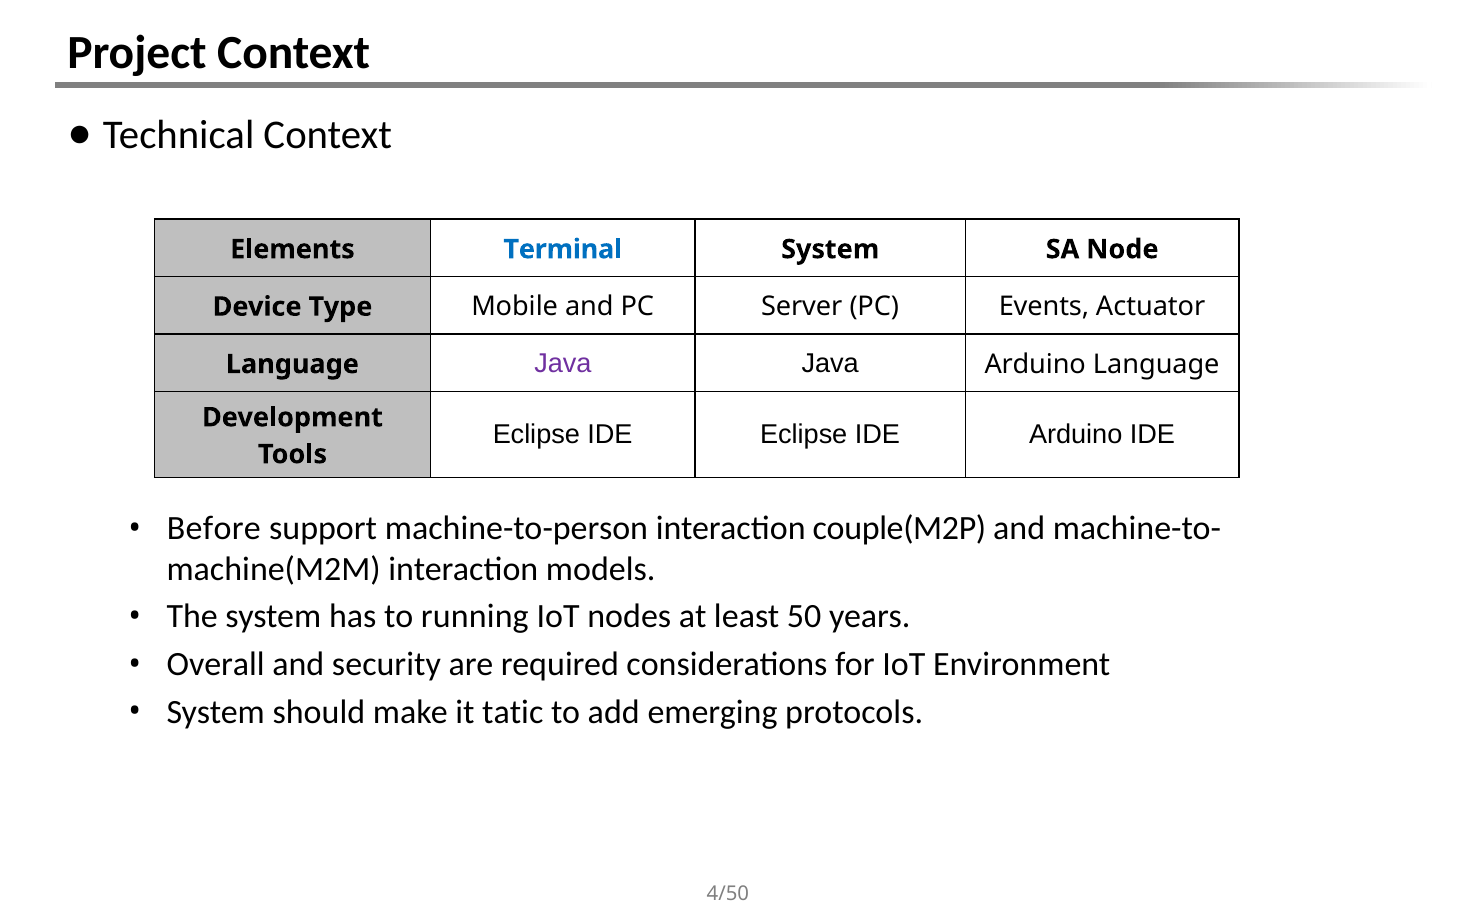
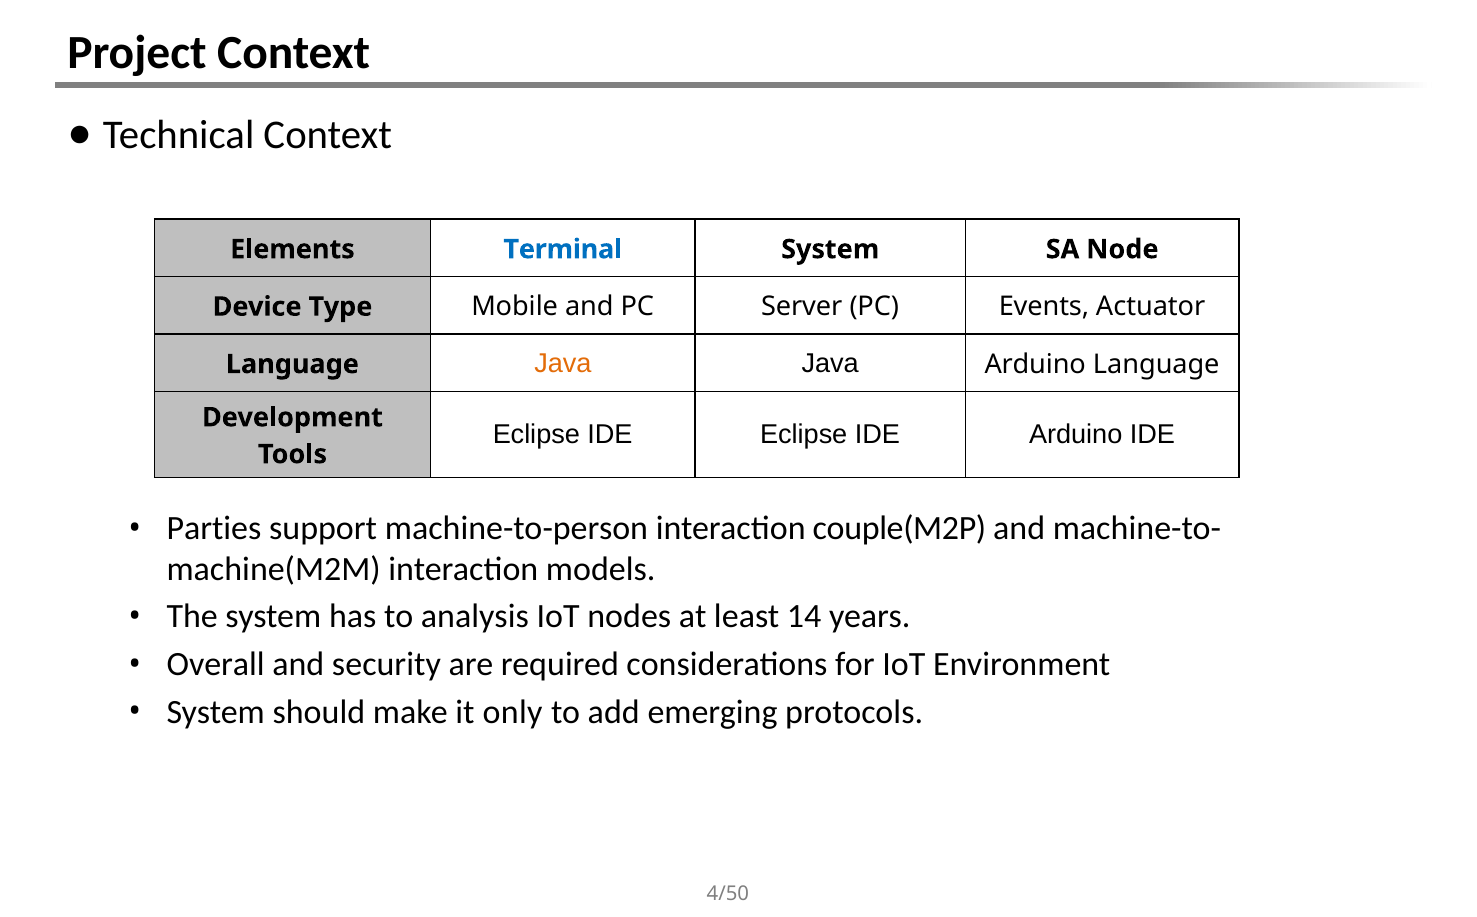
Java at (563, 363) colour: purple -> orange
Before: Before -> Parties
running: running -> analysis
50: 50 -> 14
tatic: tatic -> only
